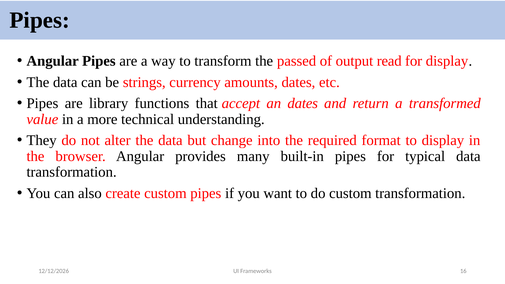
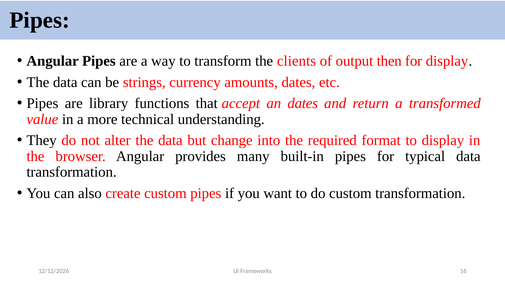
passed: passed -> clients
read: read -> then
